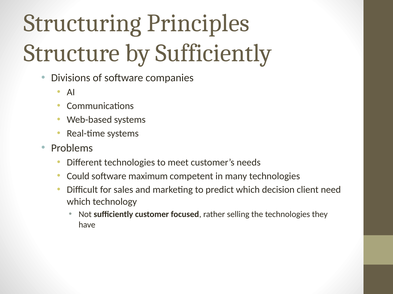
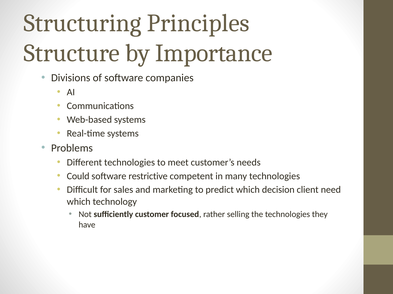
by Sufficiently: Sufficiently -> Importance
maximum: maximum -> restrictive
